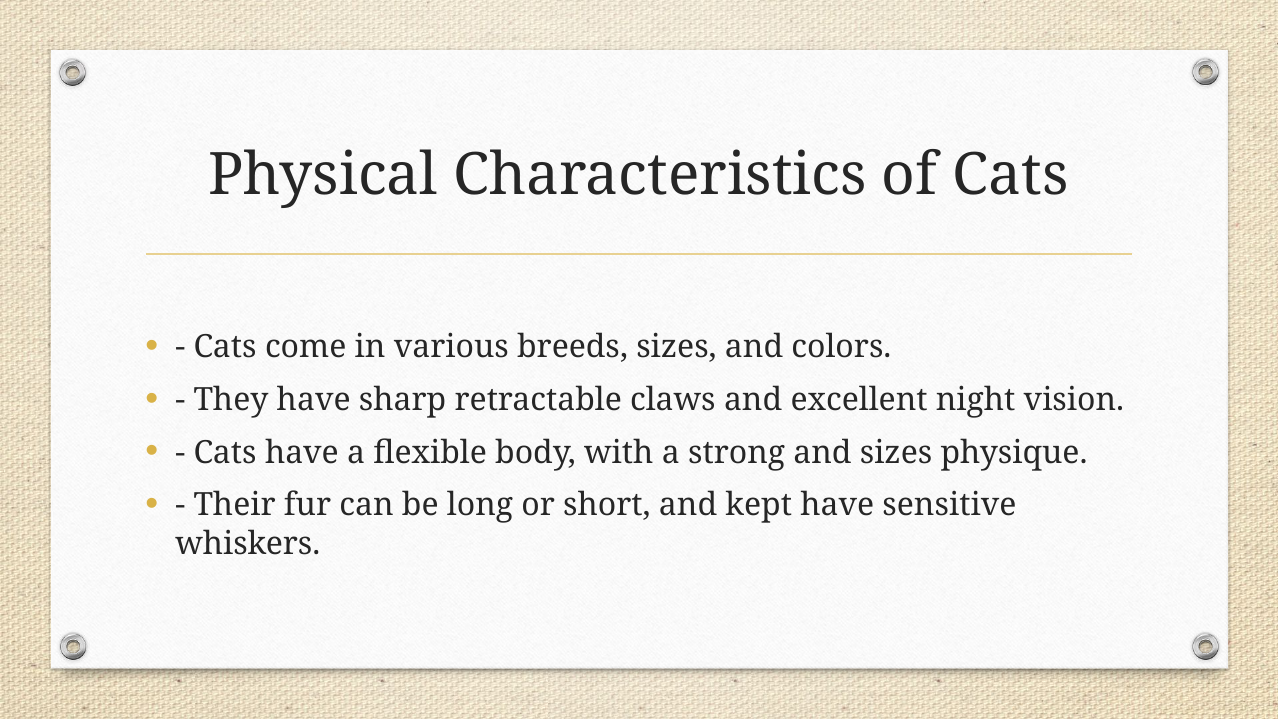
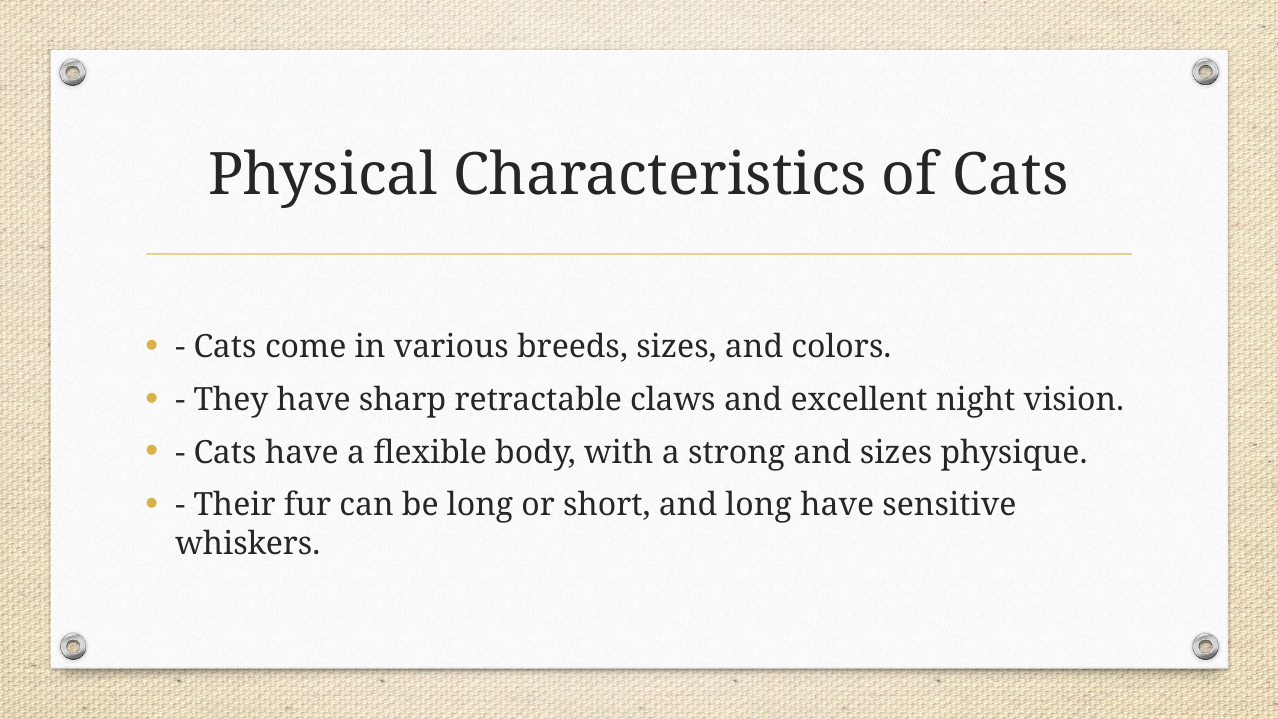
and kept: kept -> long
